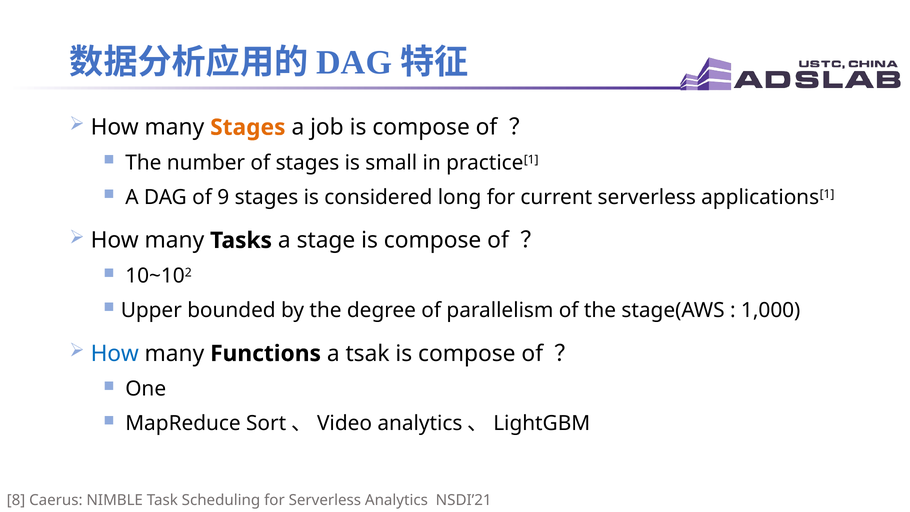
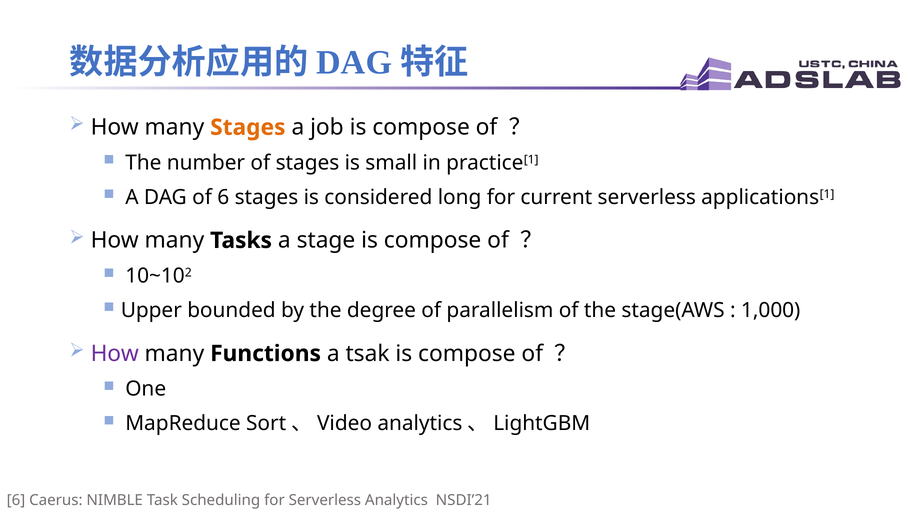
of 9: 9 -> 6
How at (115, 353) colour: blue -> purple
8 at (16, 500): 8 -> 6
